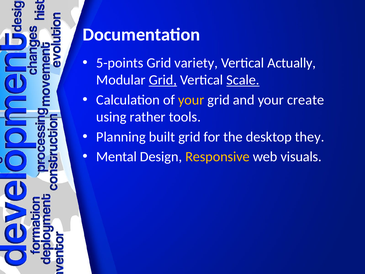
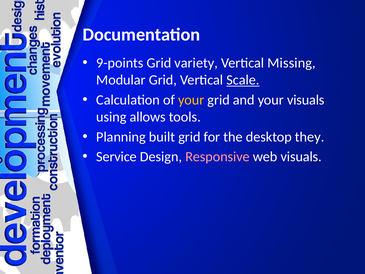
5-points: 5-points -> 9-points
Actually: Actually -> Missing
Grid at (163, 80) underline: present -> none
your create: create -> visuals
rather: rather -> allows
Mental: Mental -> Service
Responsive colour: yellow -> pink
